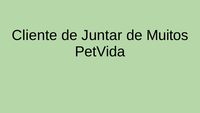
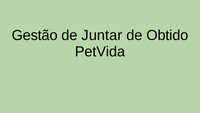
Cliente: Cliente -> Gestão
Muitos: Muitos -> Obtido
